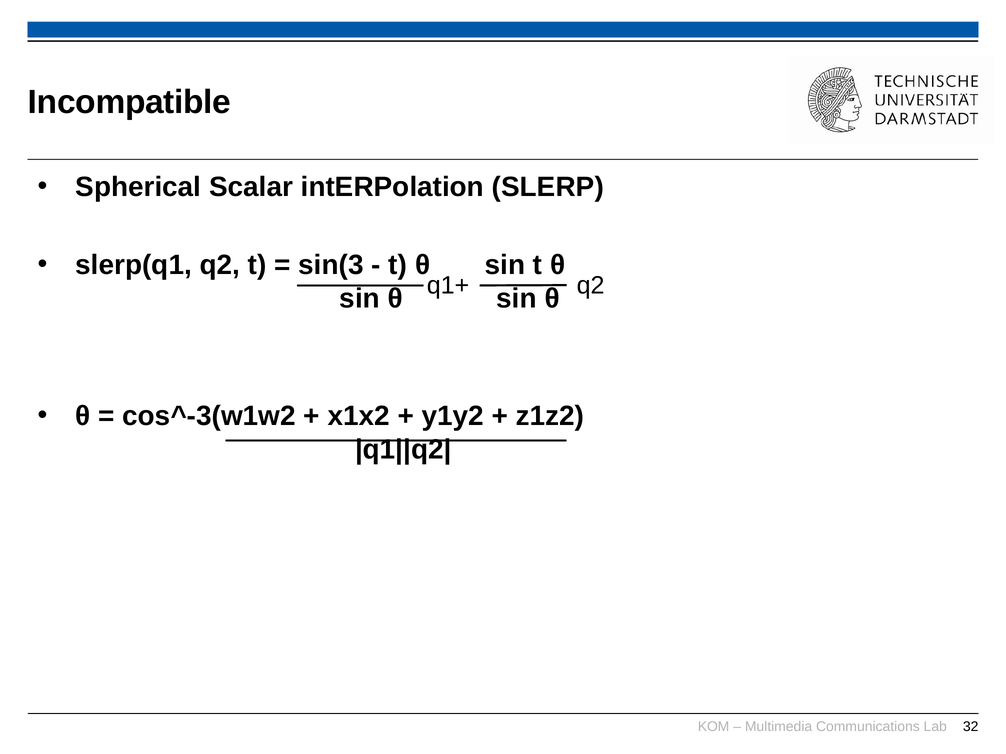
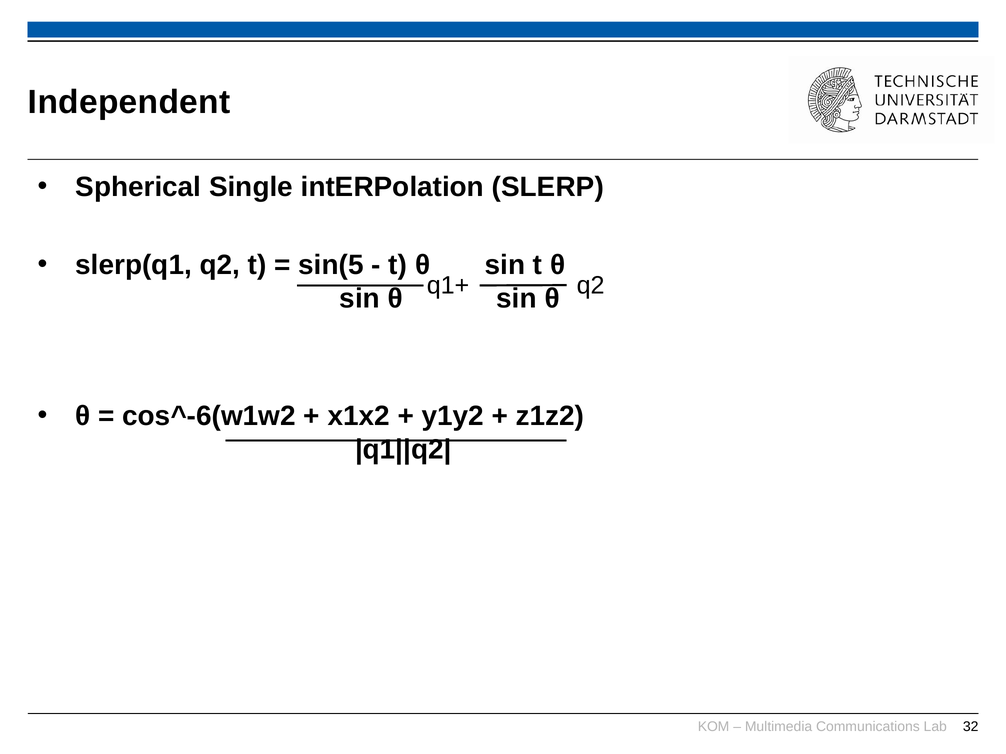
Incompatible: Incompatible -> Independent
Scalar: Scalar -> Single
sin(3: sin(3 -> sin(5
cos^-3(w1w2: cos^-3(w1w2 -> cos^-6(w1w2
